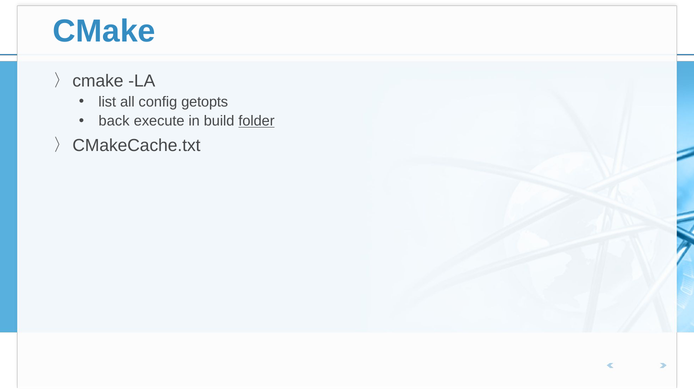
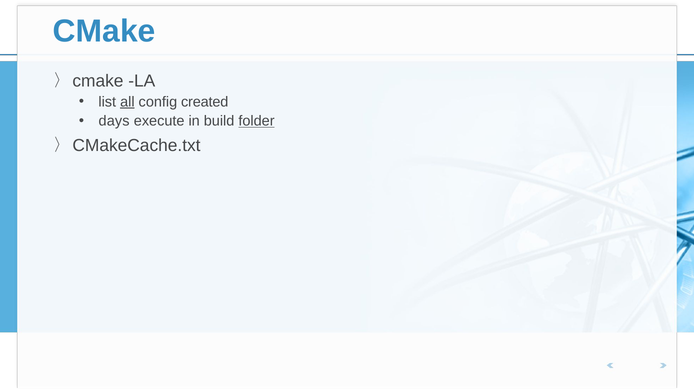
all underline: none -> present
getopts: getopts -> created
back: back -> days
